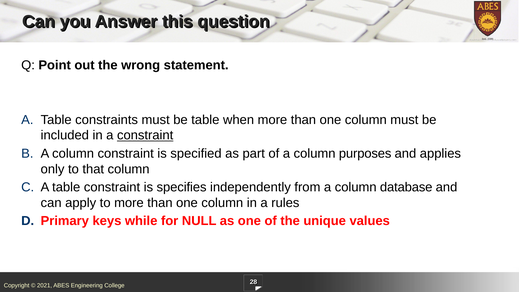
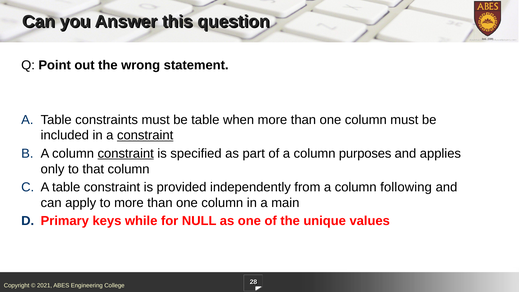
constraint at (126, 153) underline: none -> present
specifies: specifies -> provided
database: database -> following
rules: rules -> main
